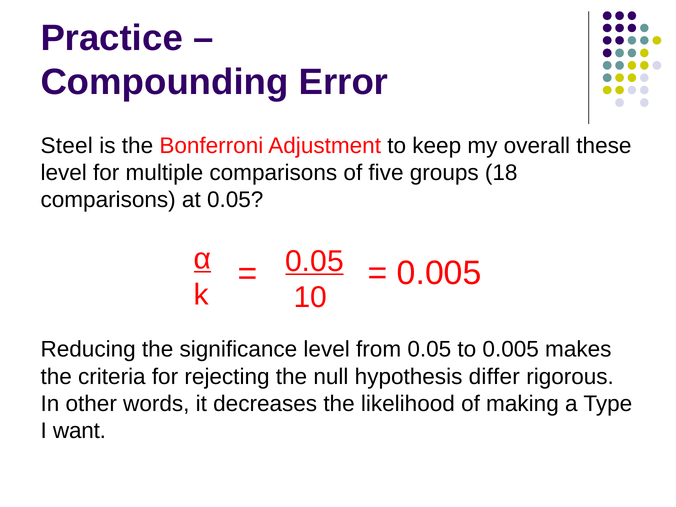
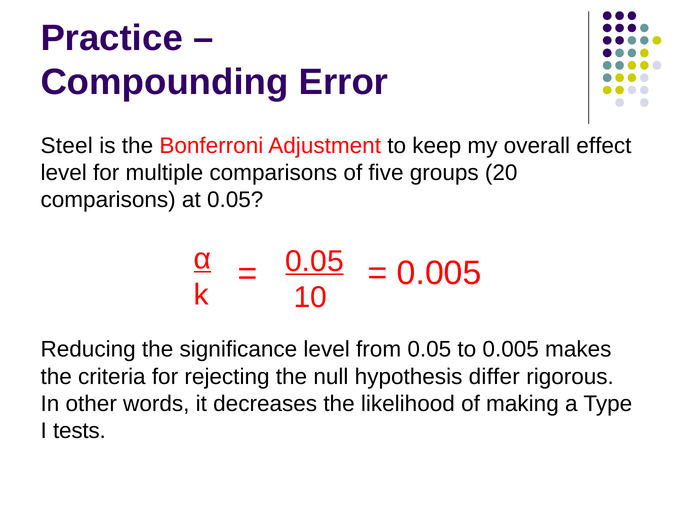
these: these -> effect
18: 18 -> 20
want: want -> tests
